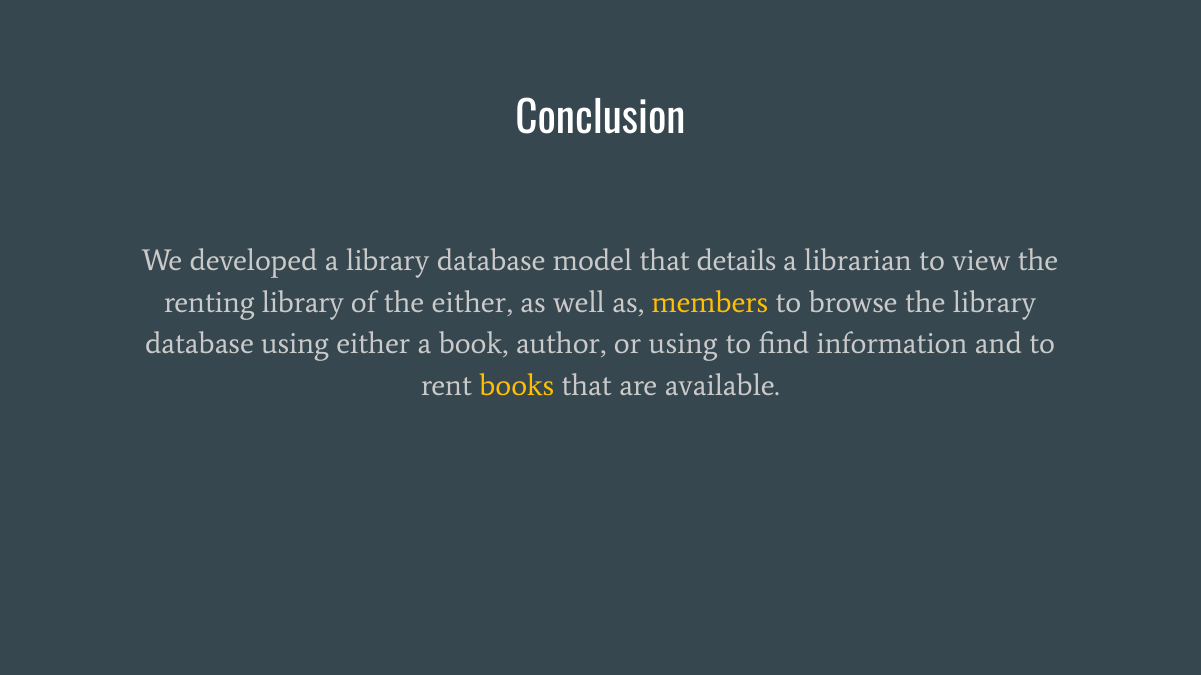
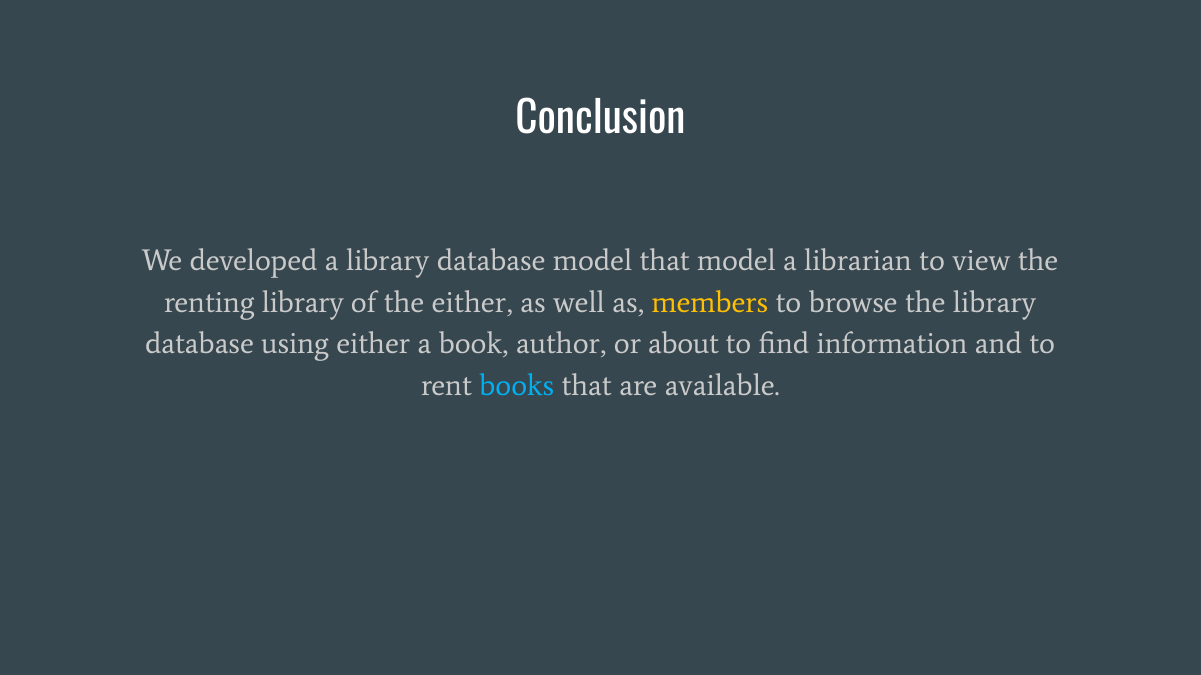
that details: details -> model
or using: using -> about
books colour: yellow -> light blue
